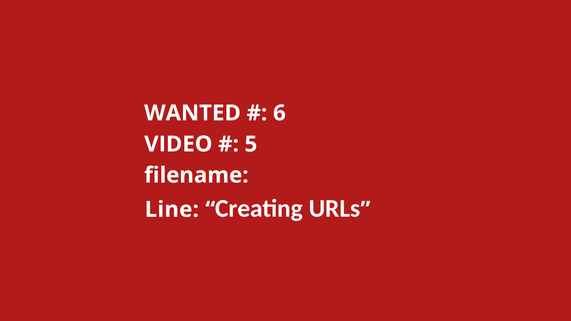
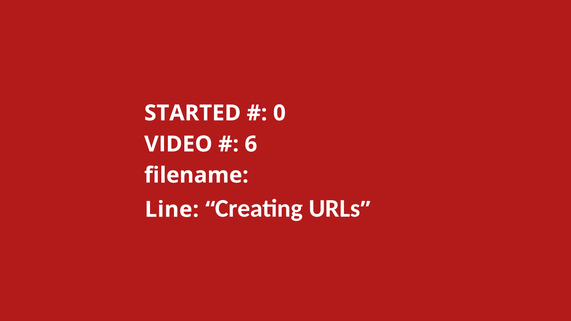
WANTED: WANTED -> STARTED
6: 6 -> 0
5: 5 -> 6
